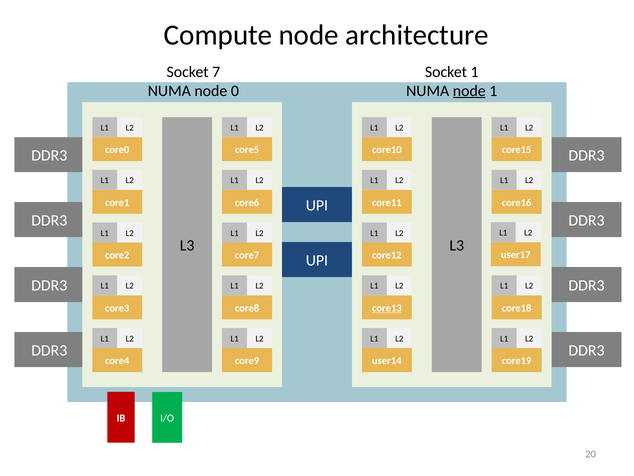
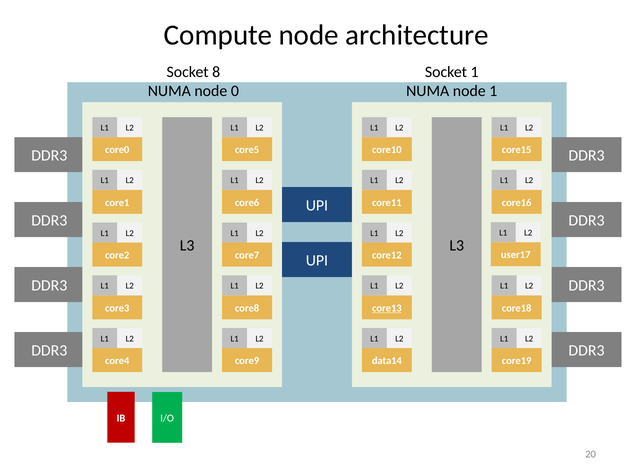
7: 7 -> 8
node at (469, 91) underline: present -> none
user14: user14 -> data14
